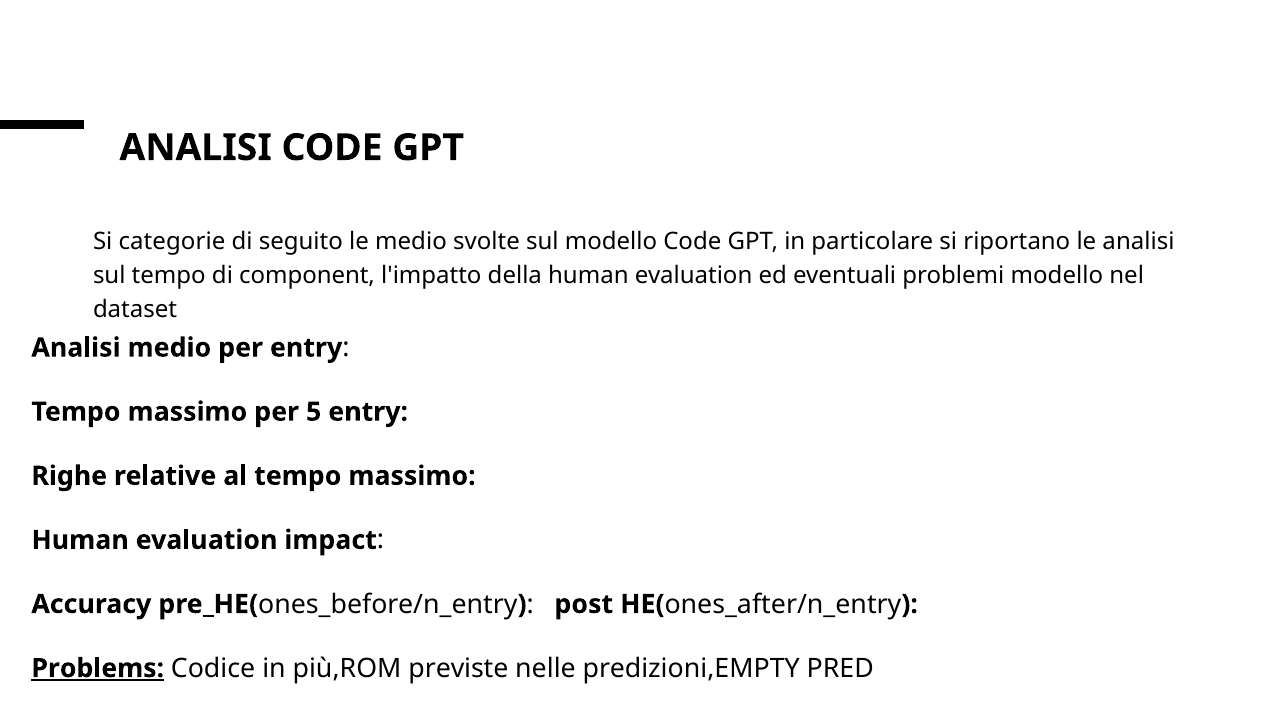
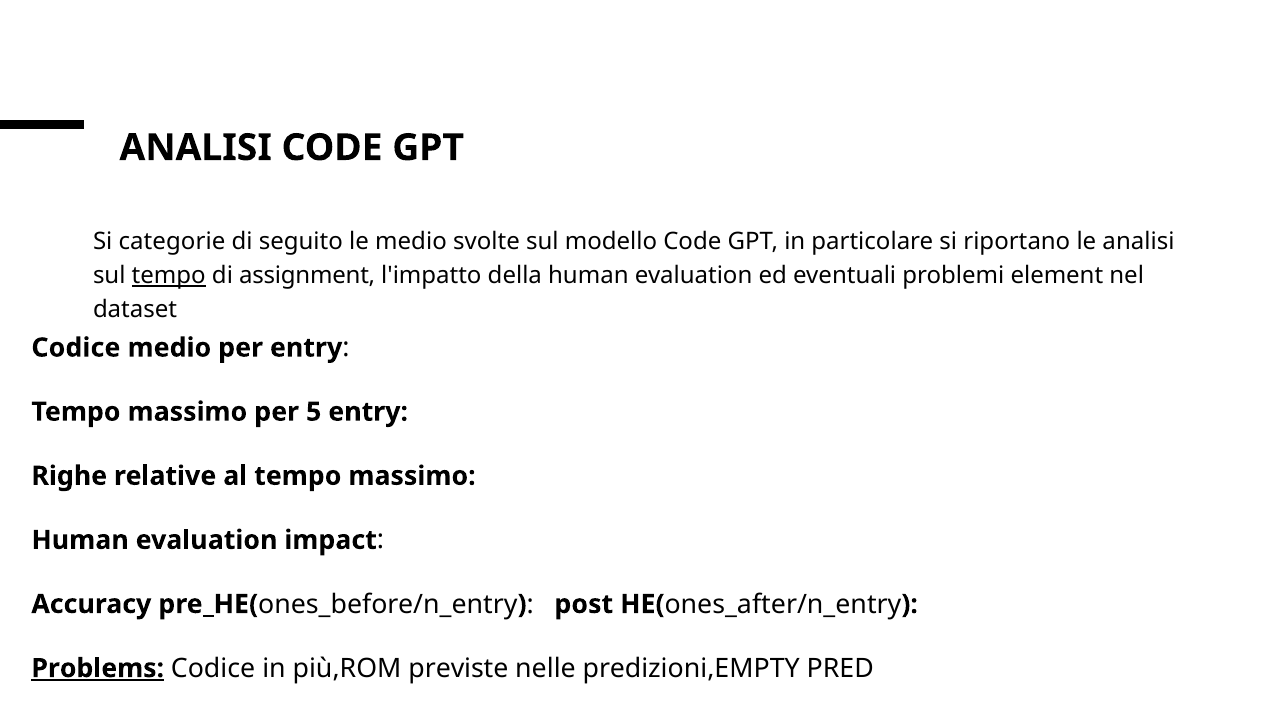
tempo at (169, 276) underline: none -> present
component: component -> assignment
problemi modello: modello -> element
Analisi at (76, 348): Analisi -> Codice
